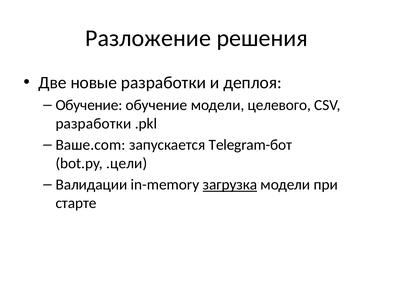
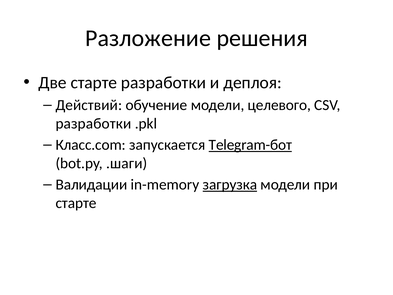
Две новые: новые -> старте
Обучение at (89, 105): Обучение -> Действий
Ваше.com: Ваше.com -> Класс.com
Telegram-бот underline: none -> present
.цели: .цели -> .шаги
